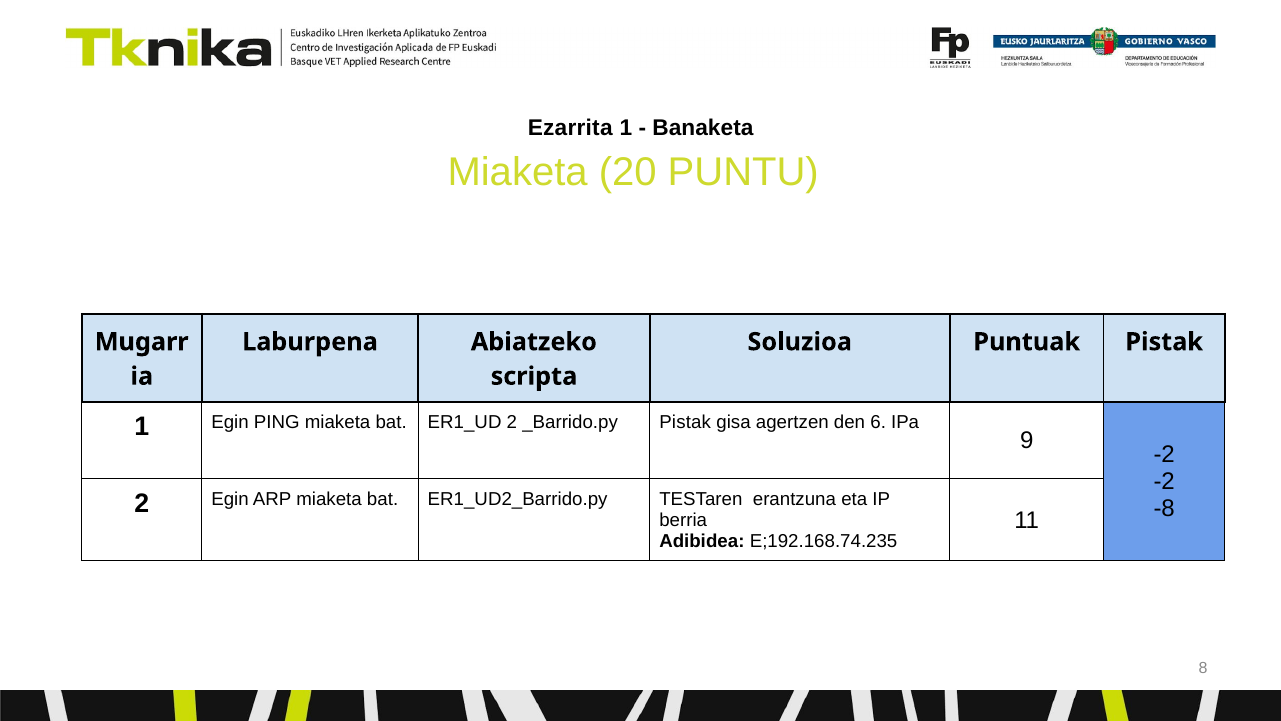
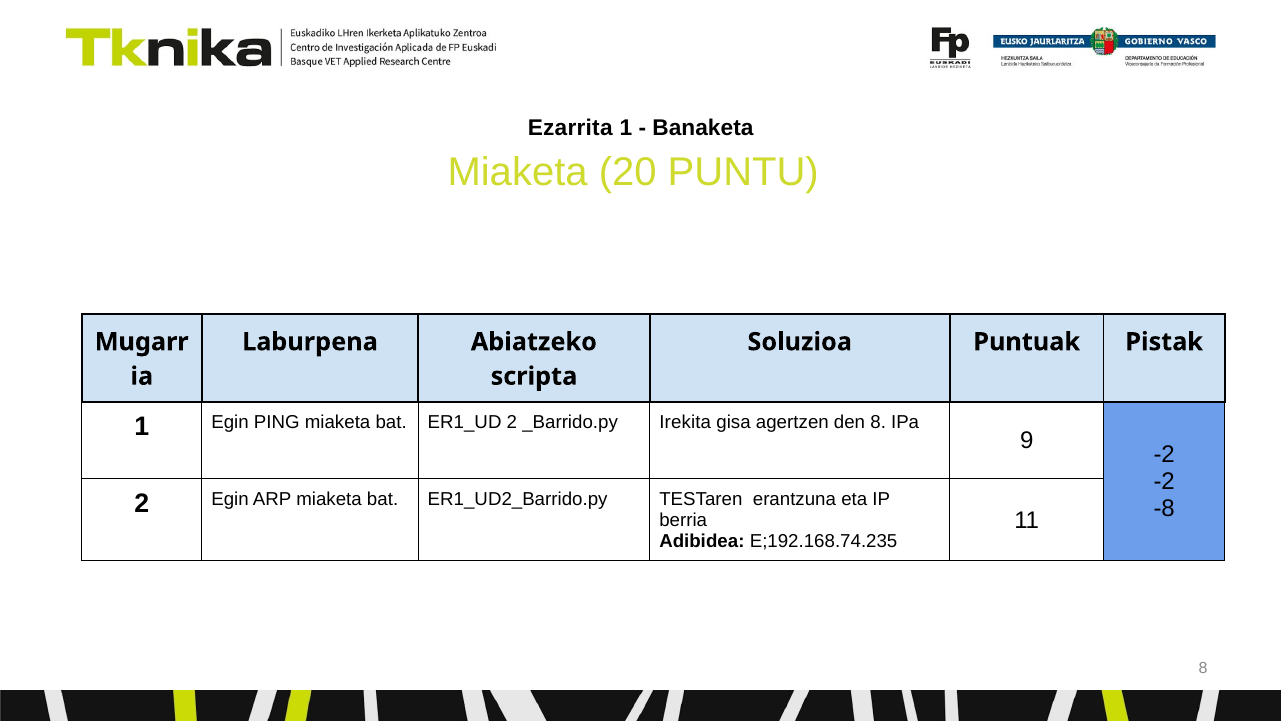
Pistak at (685, 422): Pistak -> Irekita
den 6: 6 -> 8
